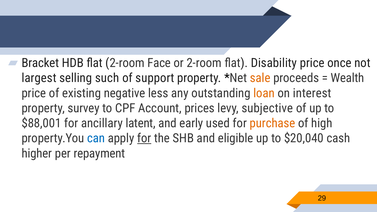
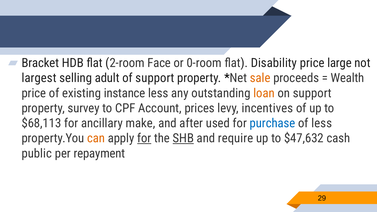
or 2-room: 2-room -> 0-room
once: once -> large
such: such -> adult
negative: negative -> instance
on interest: interest -> support
subjective: subjective -> incentives
$88,001: $88,001 -> $68,113
latent: latent -> make
early: early -> after
purchase colour: orange -> blue
of high: high -> less
can colour: blue -> orange
SHB underline: none -> present
eligible: eligible -> require
$20,040: $20,040 -> $47,632
higher: higher -> public
